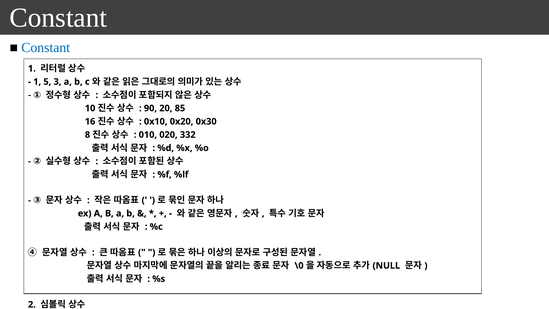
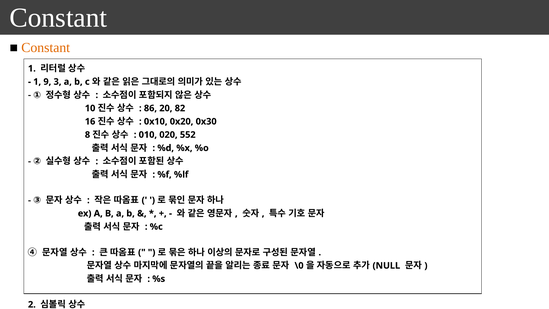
Constant at (46, 48) colour: blue -> orange
5: 5 -> 9
90: 90 -> 86
85: 85 -> 82
332: 332 -> 552
